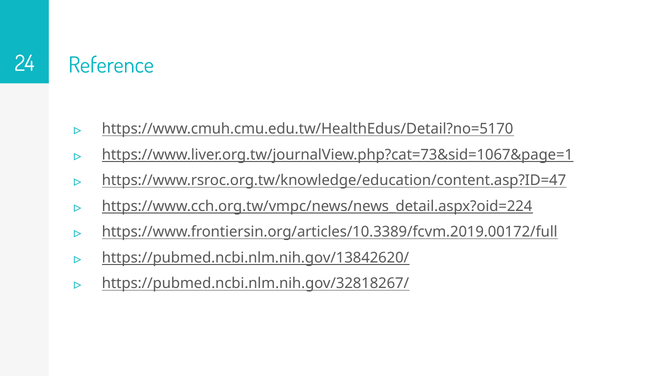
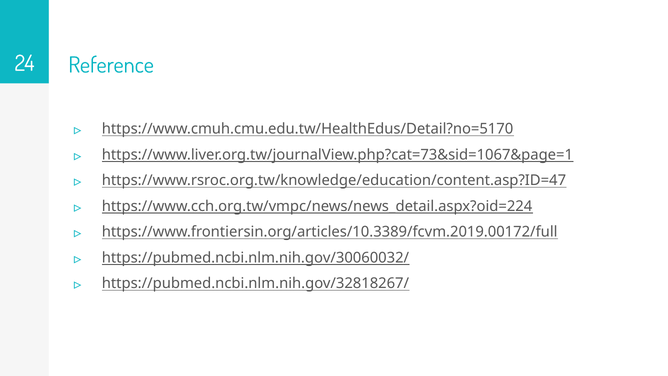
https://pubmed.ncbi.nlm.nih.gov/13842620/: https://pubmed.ncbi.nlm.nih.gov/13842620/ -> https://pubmed.ncbi.nlm.nih.gov/30060032/
